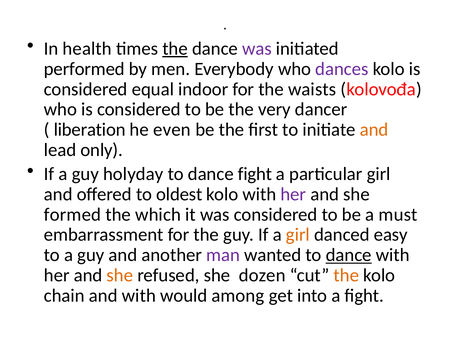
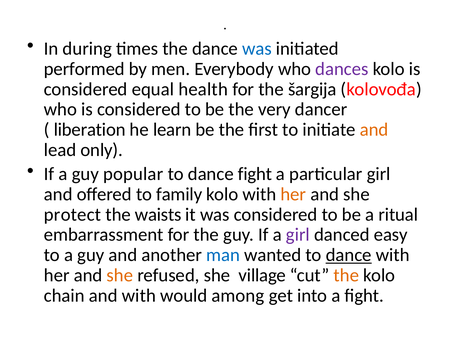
health: health -> during
the at (175, 49) underline: present -> none
was at (257, 49) colour: purple -> blue
indoor: indoor -> health
waists: waists -> šargija
even: even -> learn
holyday: holyday -> popular
oldest: oldest -> family
her at (293, 194) colour: purple -> orange
formed: formed -> protect
which: which -> waists
must: must -> ritual
girl at (298, 234) colour: orange -> purple
man colour: purple -> blue
dozen: dozen -> village
